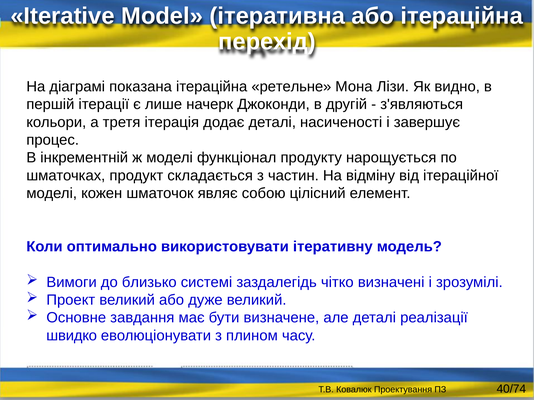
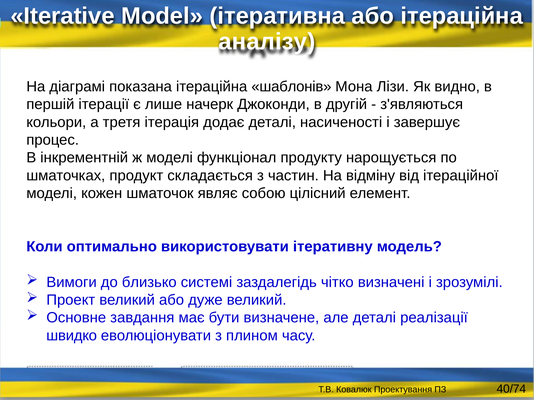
перехід: перехід -> аналізу
ретельне: ретельне -> шаблонів
